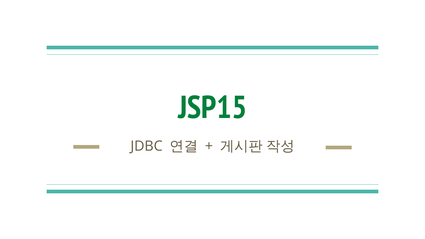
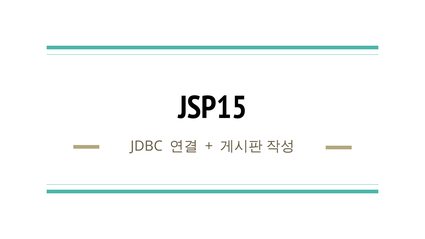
JSP15 colour: green -> black
